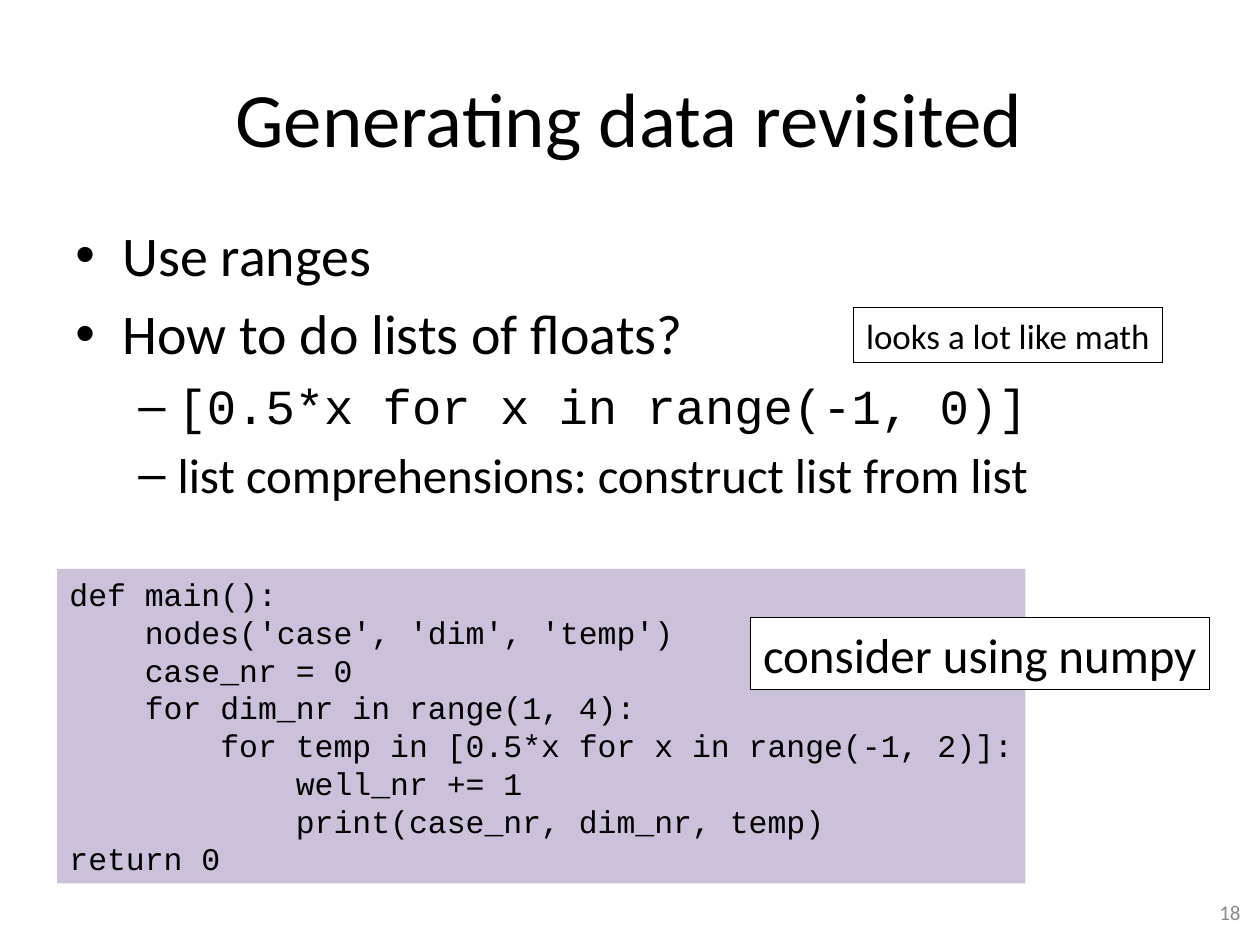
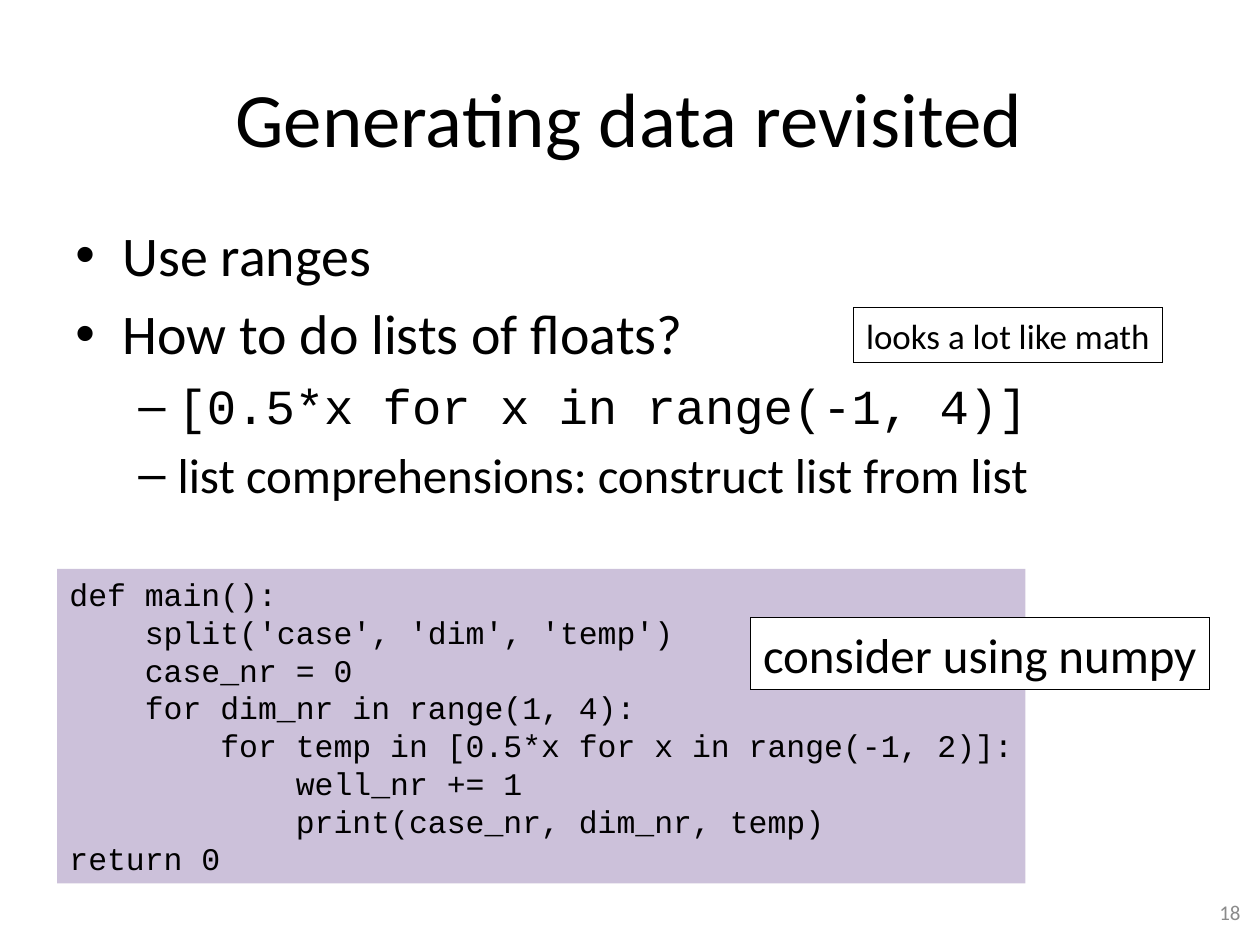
range(-1 0: 0 -> 4
nodes('case: nodes('case -> split('case
